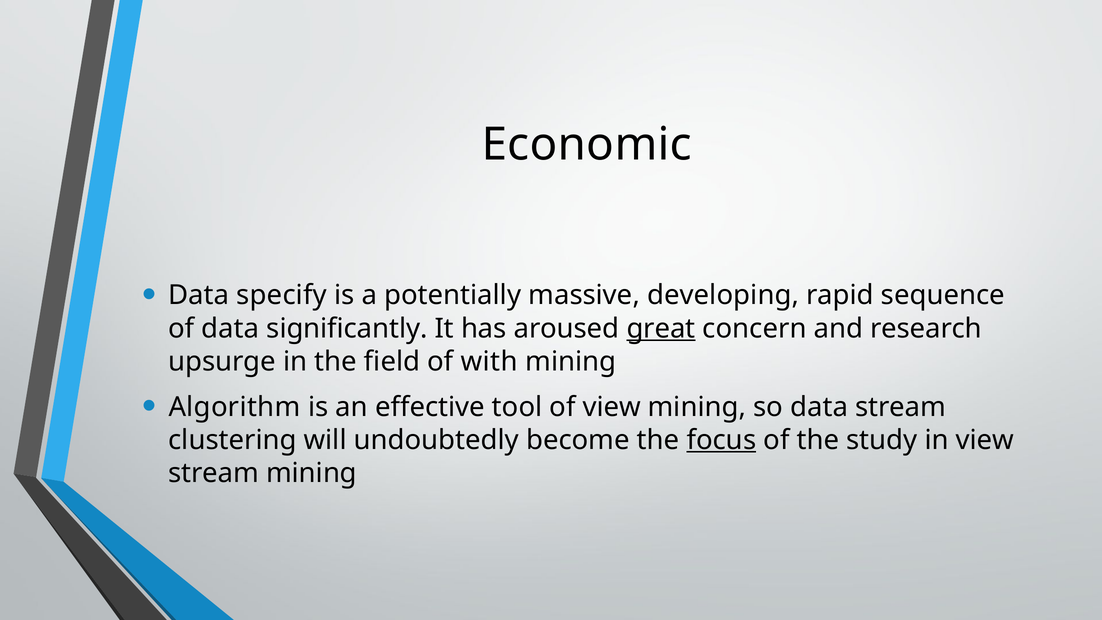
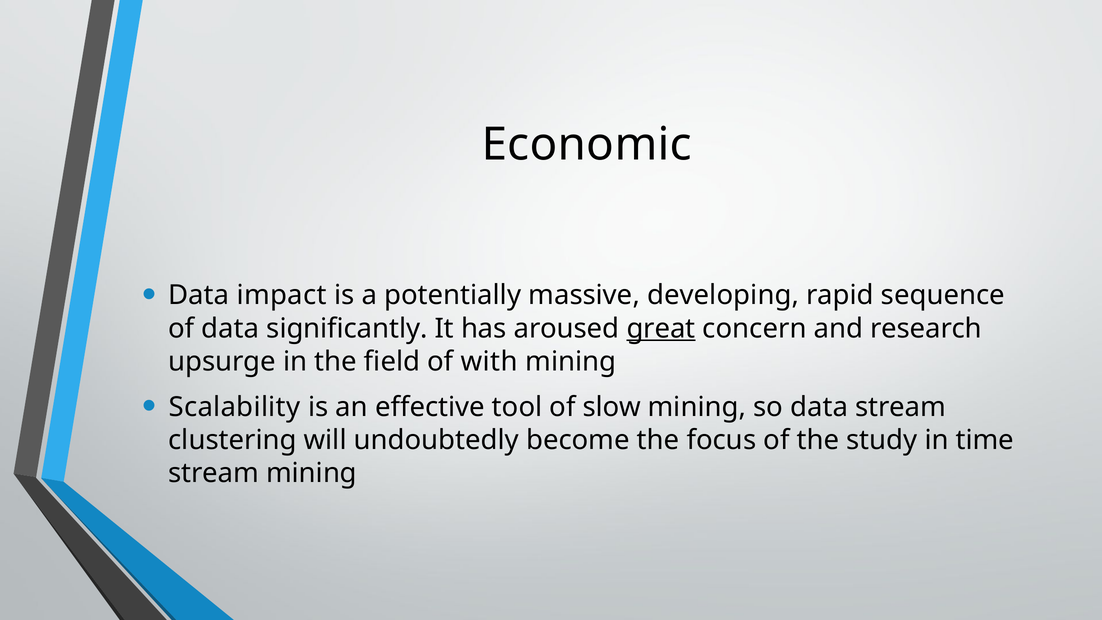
specify: specify -> impact
Algorithm: Algorithm -> Scalability
of view: view -> slow
focus underline: present -> none
in view: view -> time
